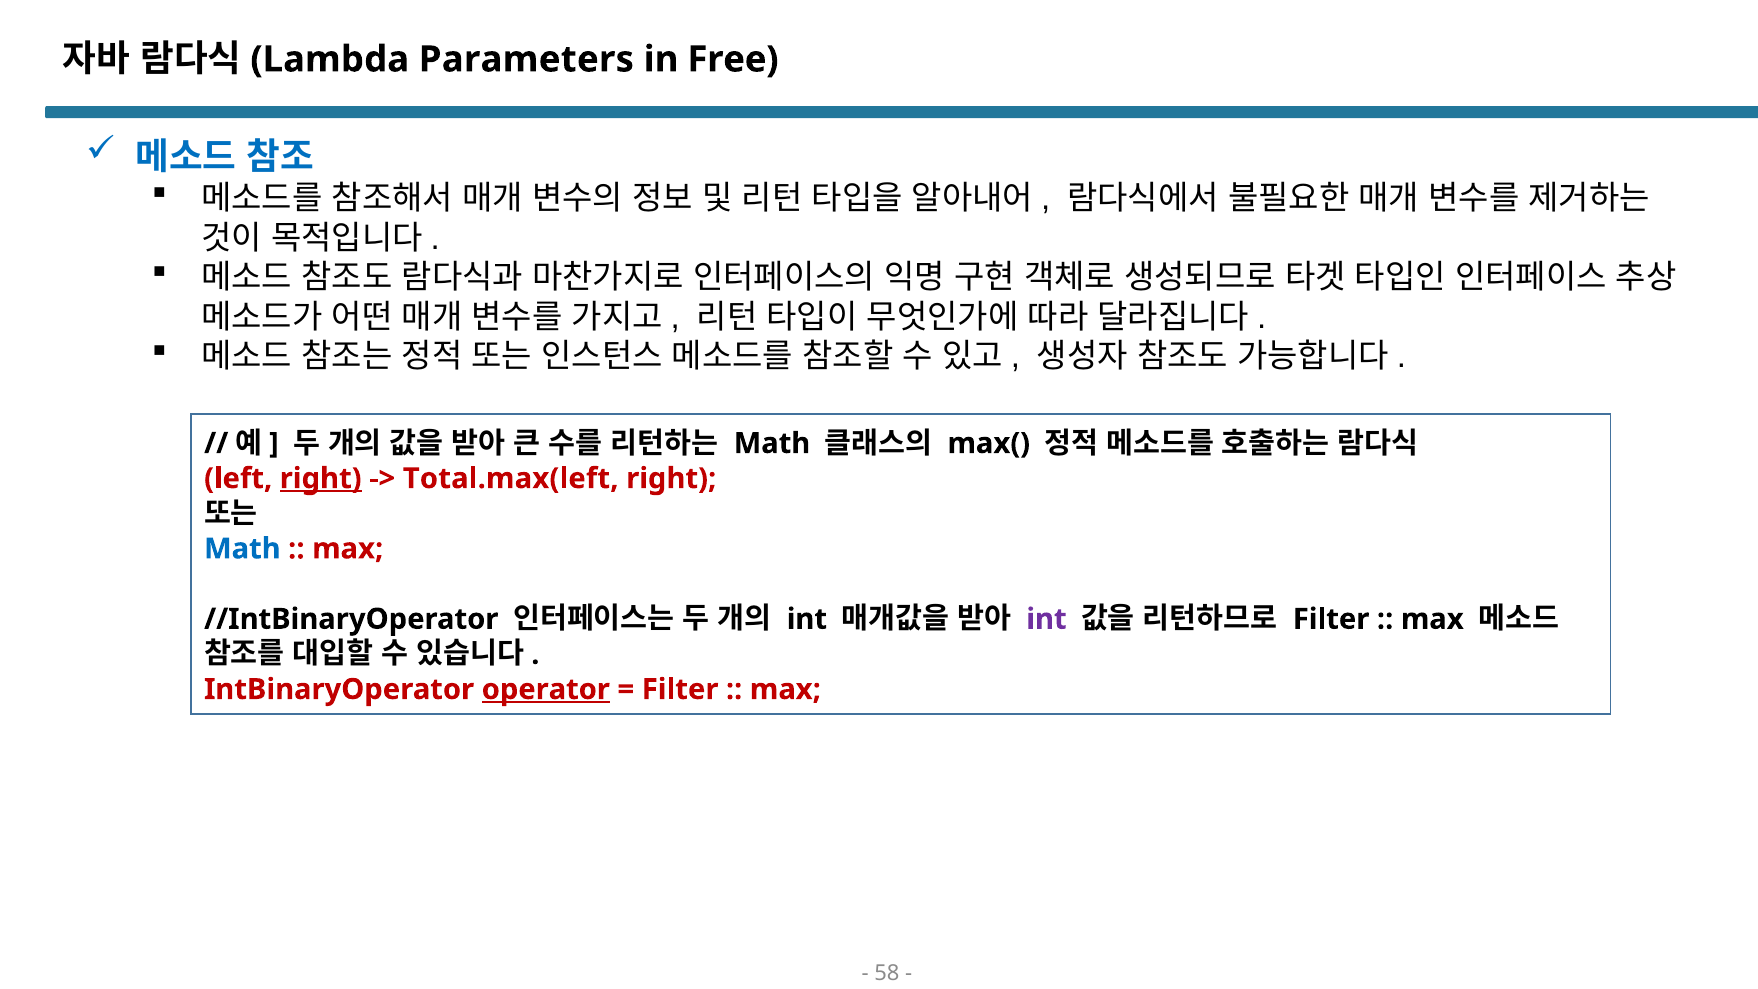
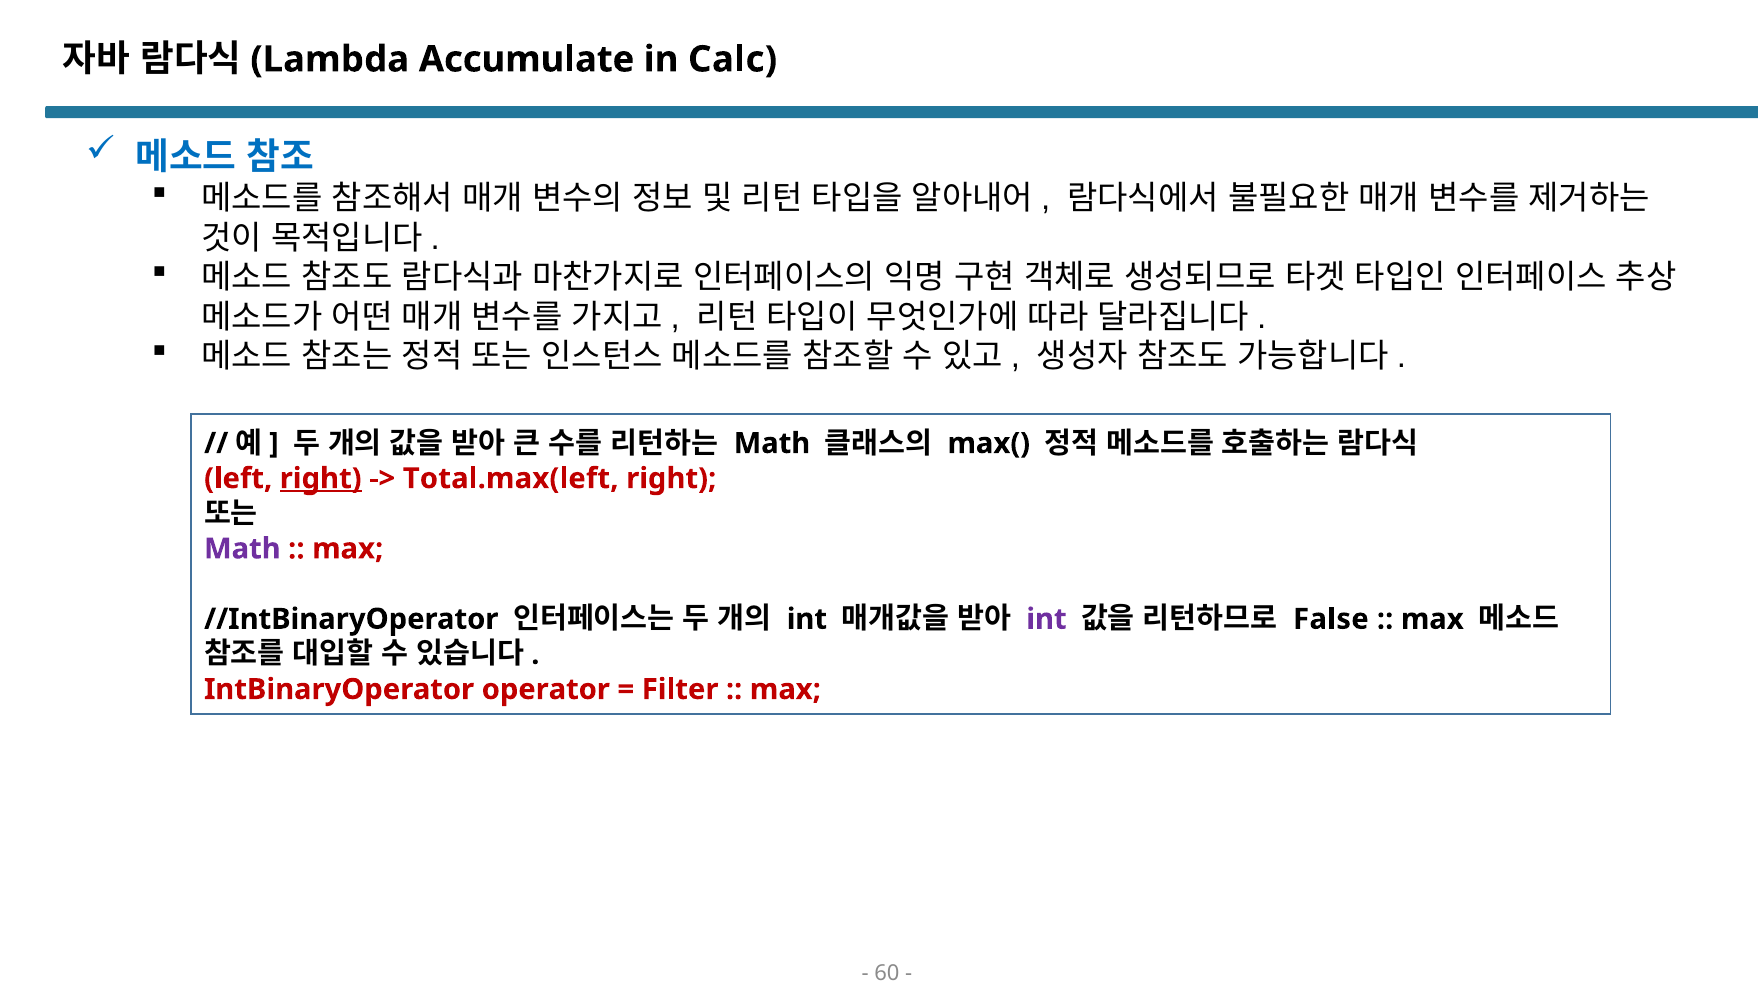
Parameters: Parameters -> Accumulate
Free: Free -> Calc
Math at (242, 549) colour: blue -> purple
Filter at (1331, 619): Filter -> False
operator underline: present -> none
58: 58 -> 60
